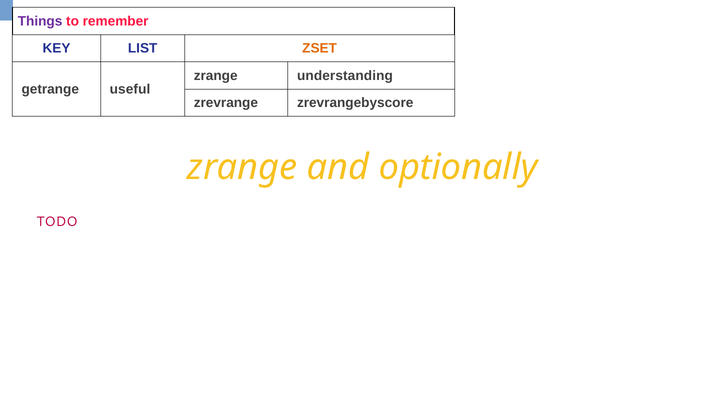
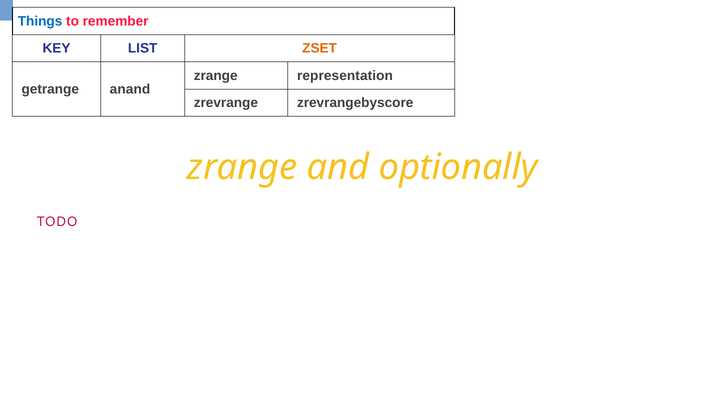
Things colour: purple -> blue
understanding: understanding -> representation
useful: useful -> anand
